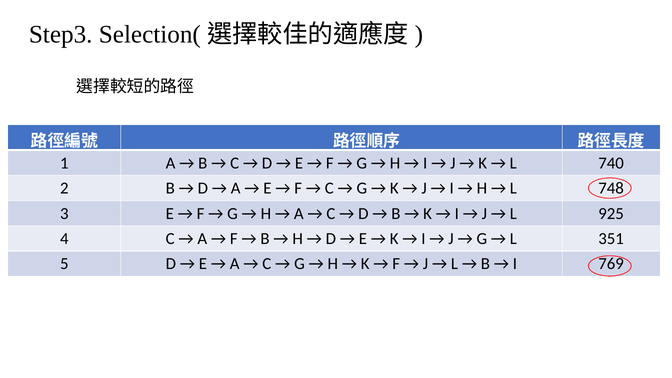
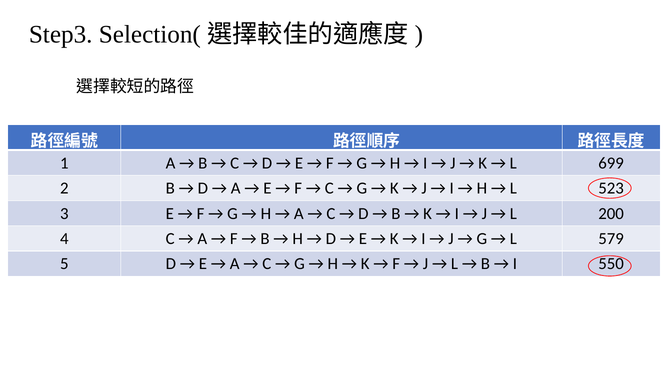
740: 740 -> 699
748: 748 -> 523
925: 925 -> 200
351: 351 -> 579
769: 769 -> 550
